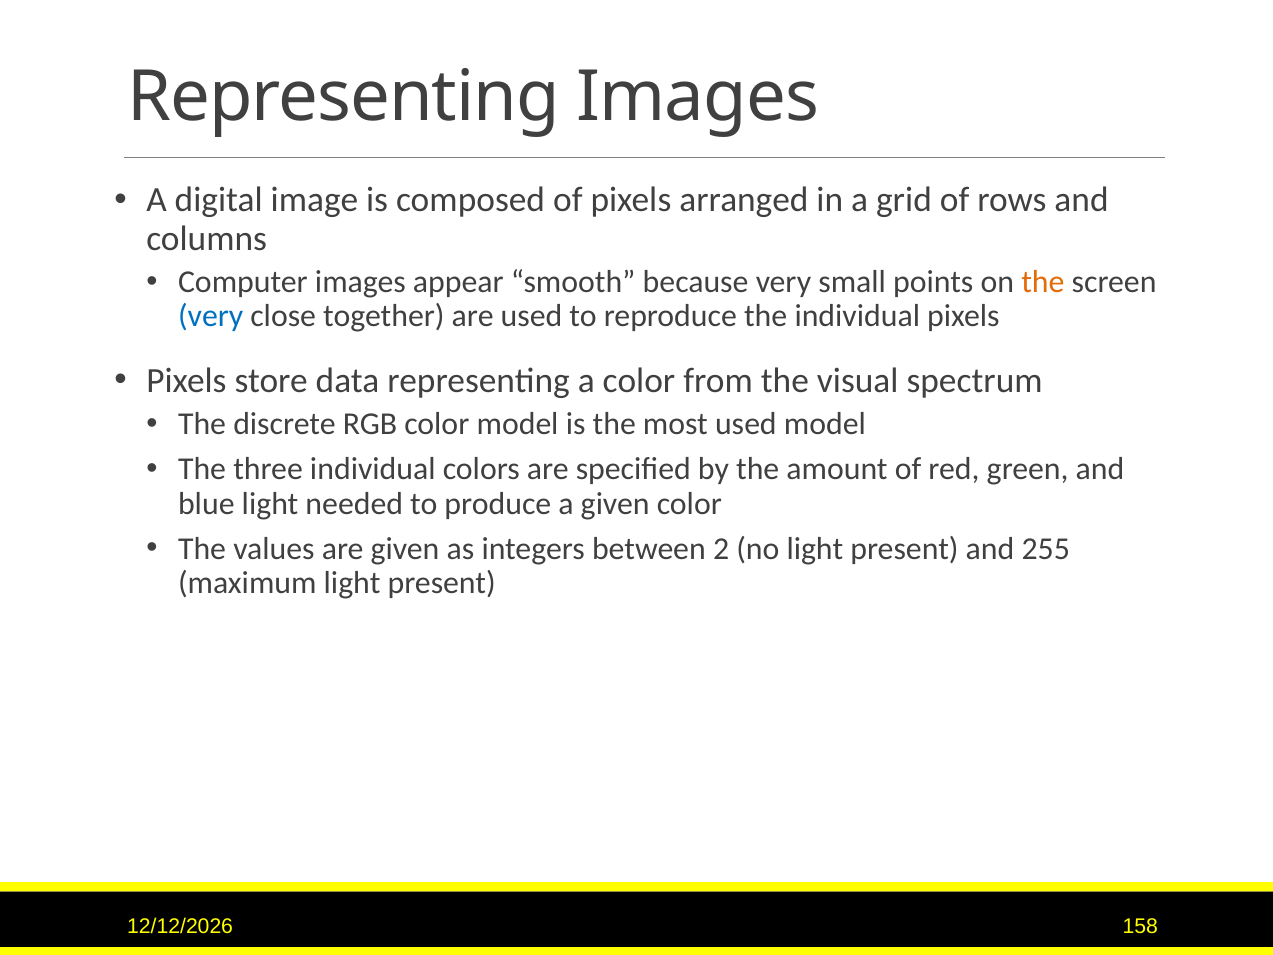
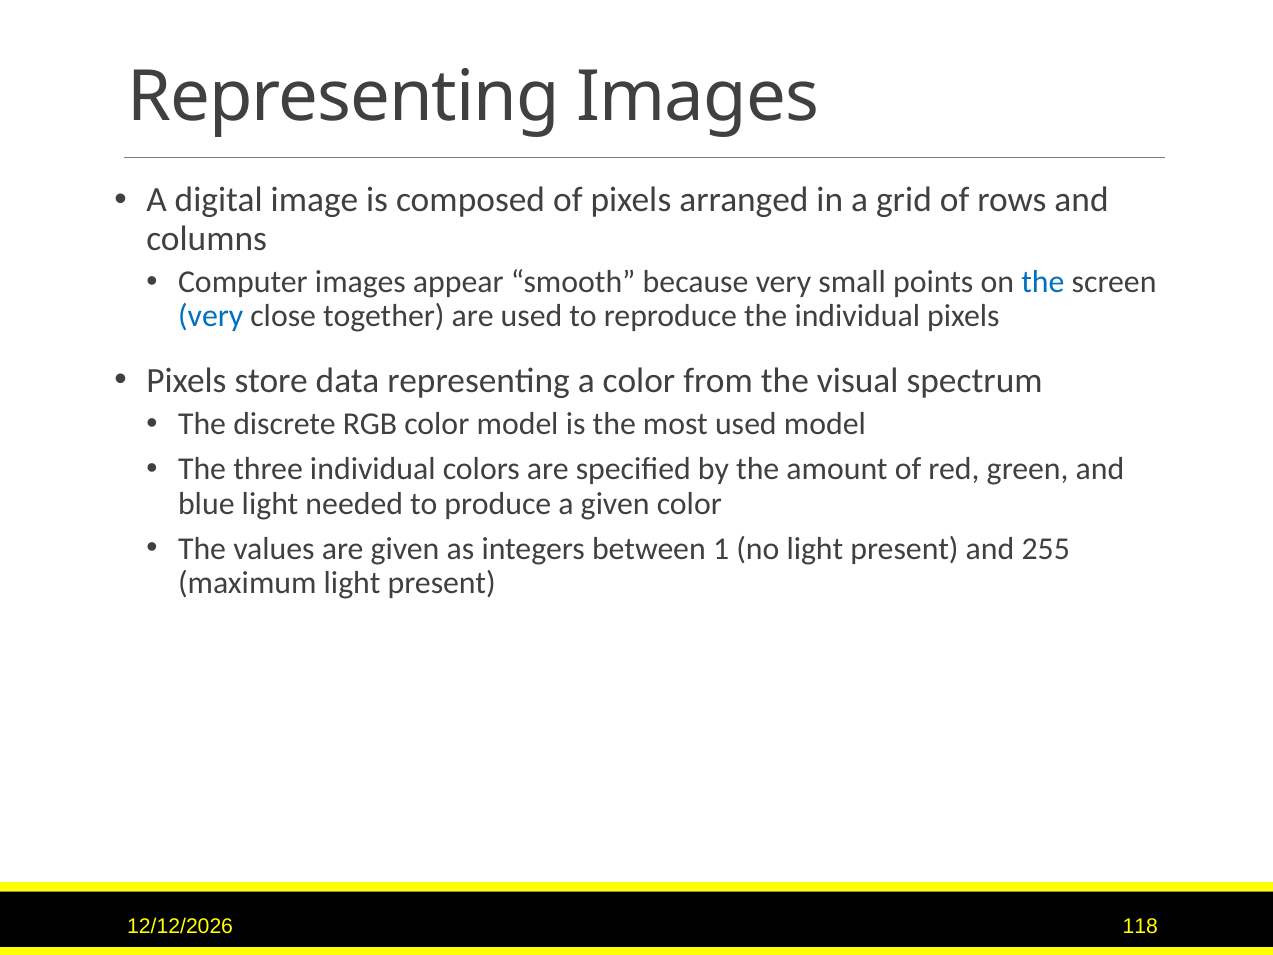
the at (1043, 282) colour: orange -> blue
2: 2 -> 1
158: 158 -> 118
